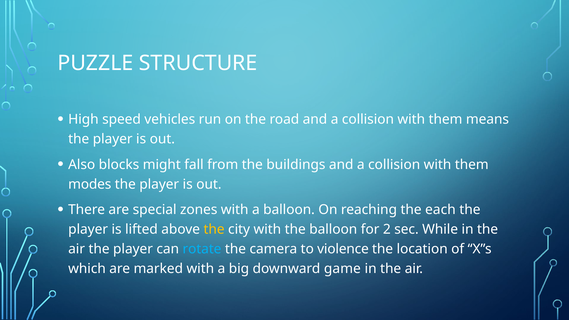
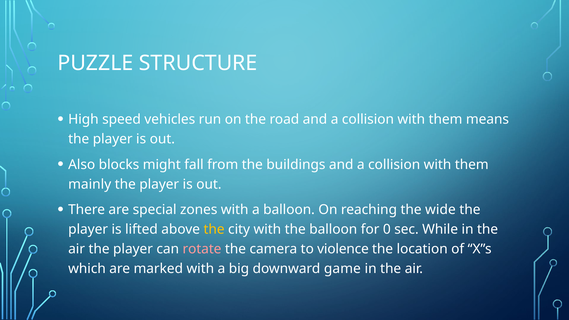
modes: modes -> mainly
each: each -> wide
2: 2 -> 0
rotate colour: light blue -> pink
